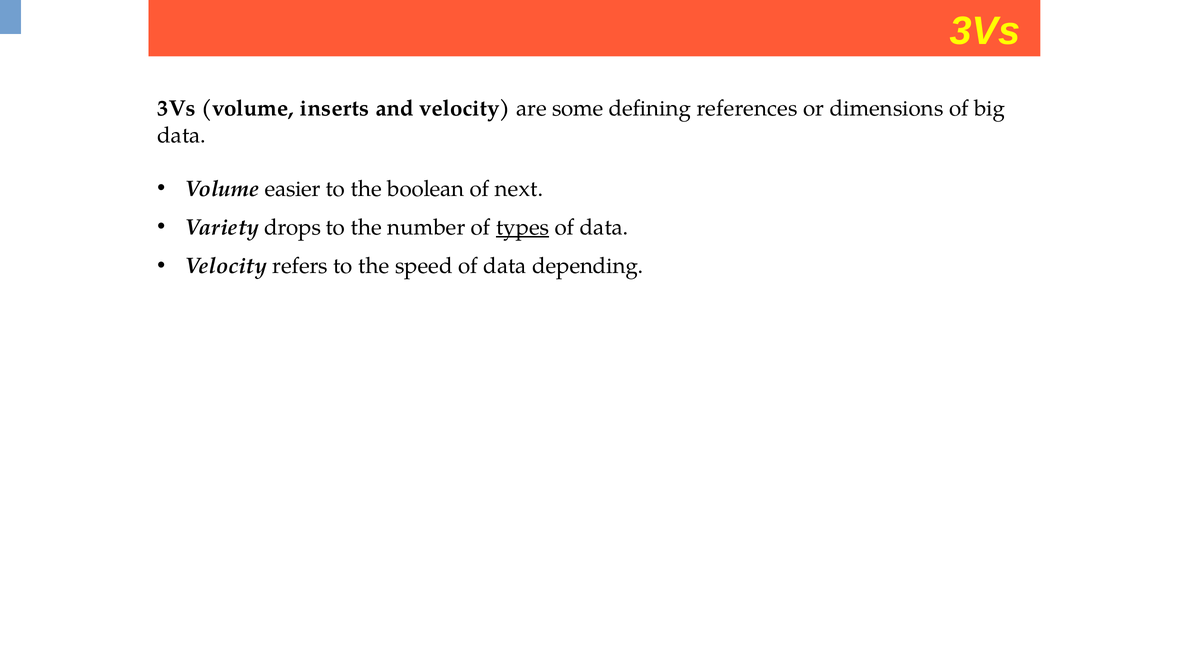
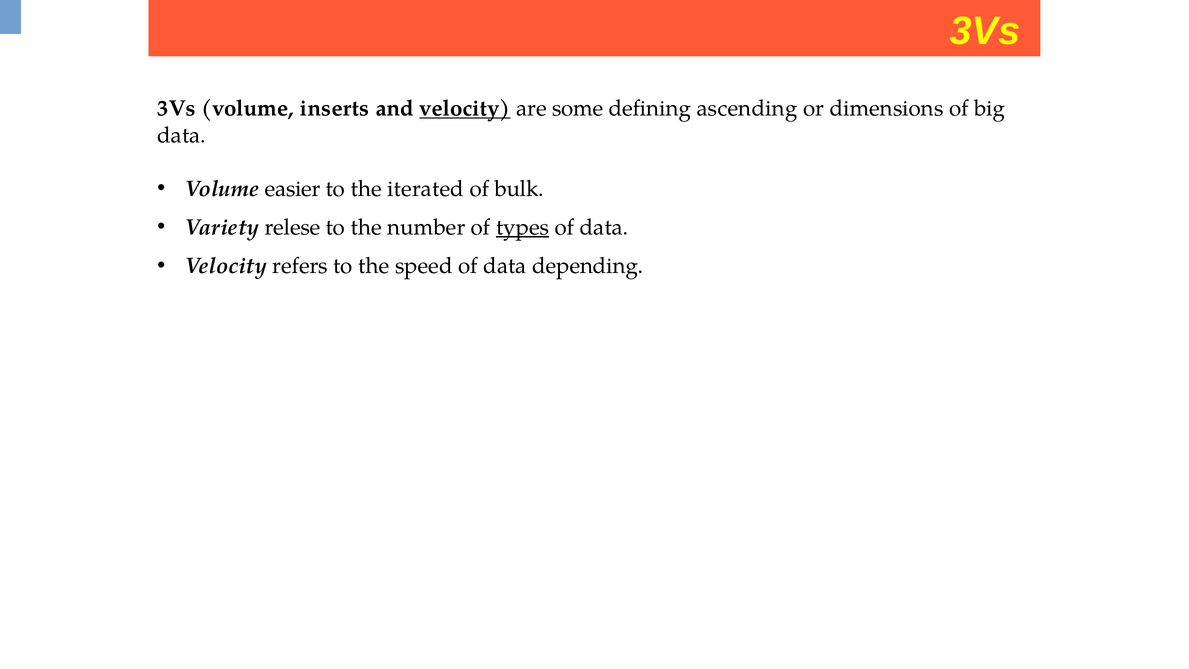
velocity at (465, 108) underline: none -> present
references: references -> ascending
boolean: boolean -> iterated
next: next -> bulk
drops: drops -> relese
